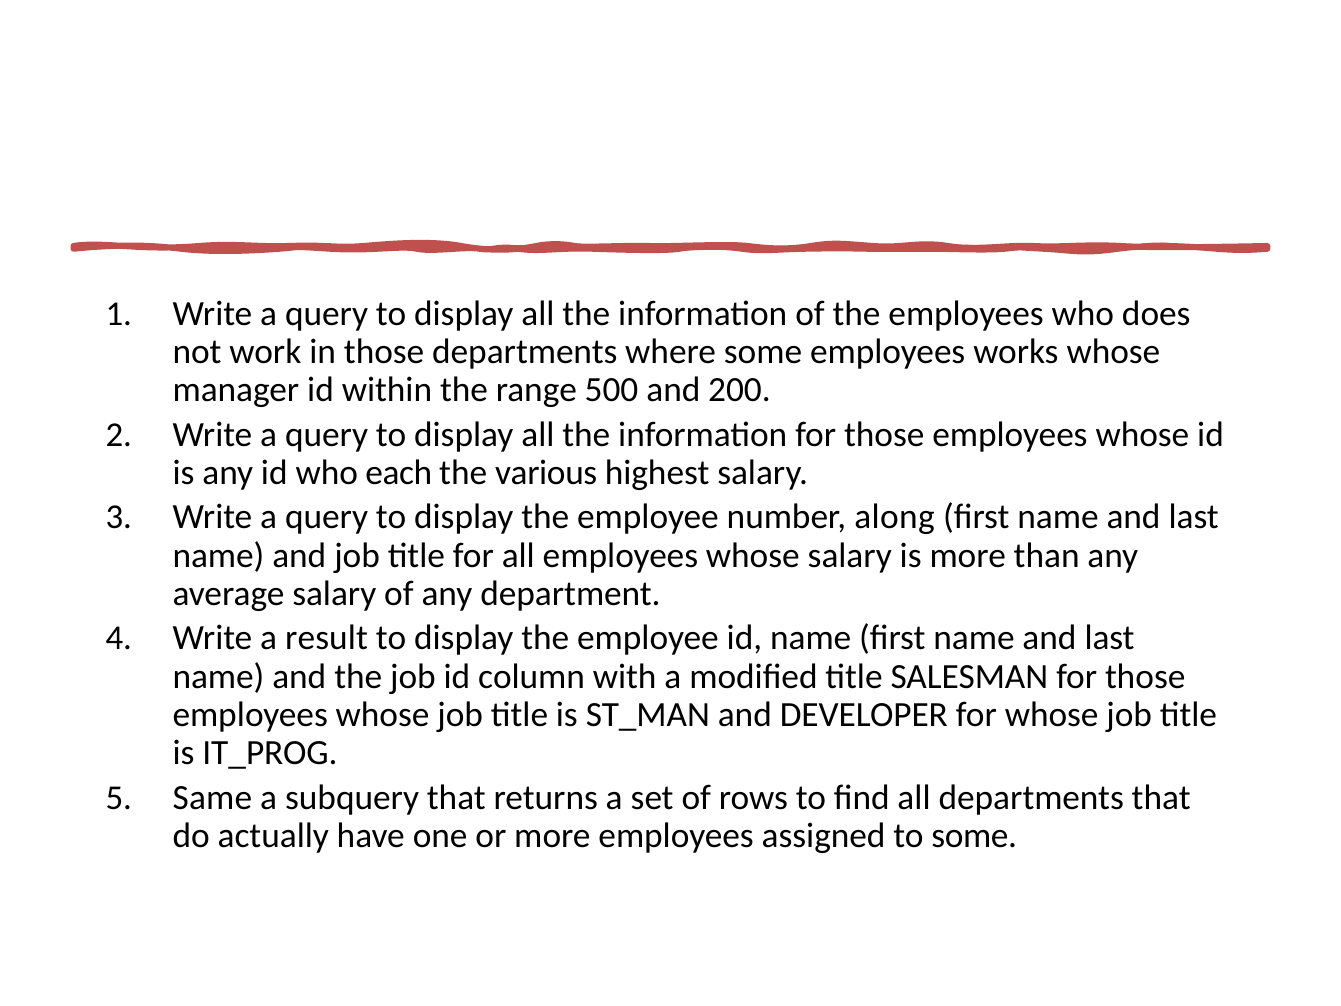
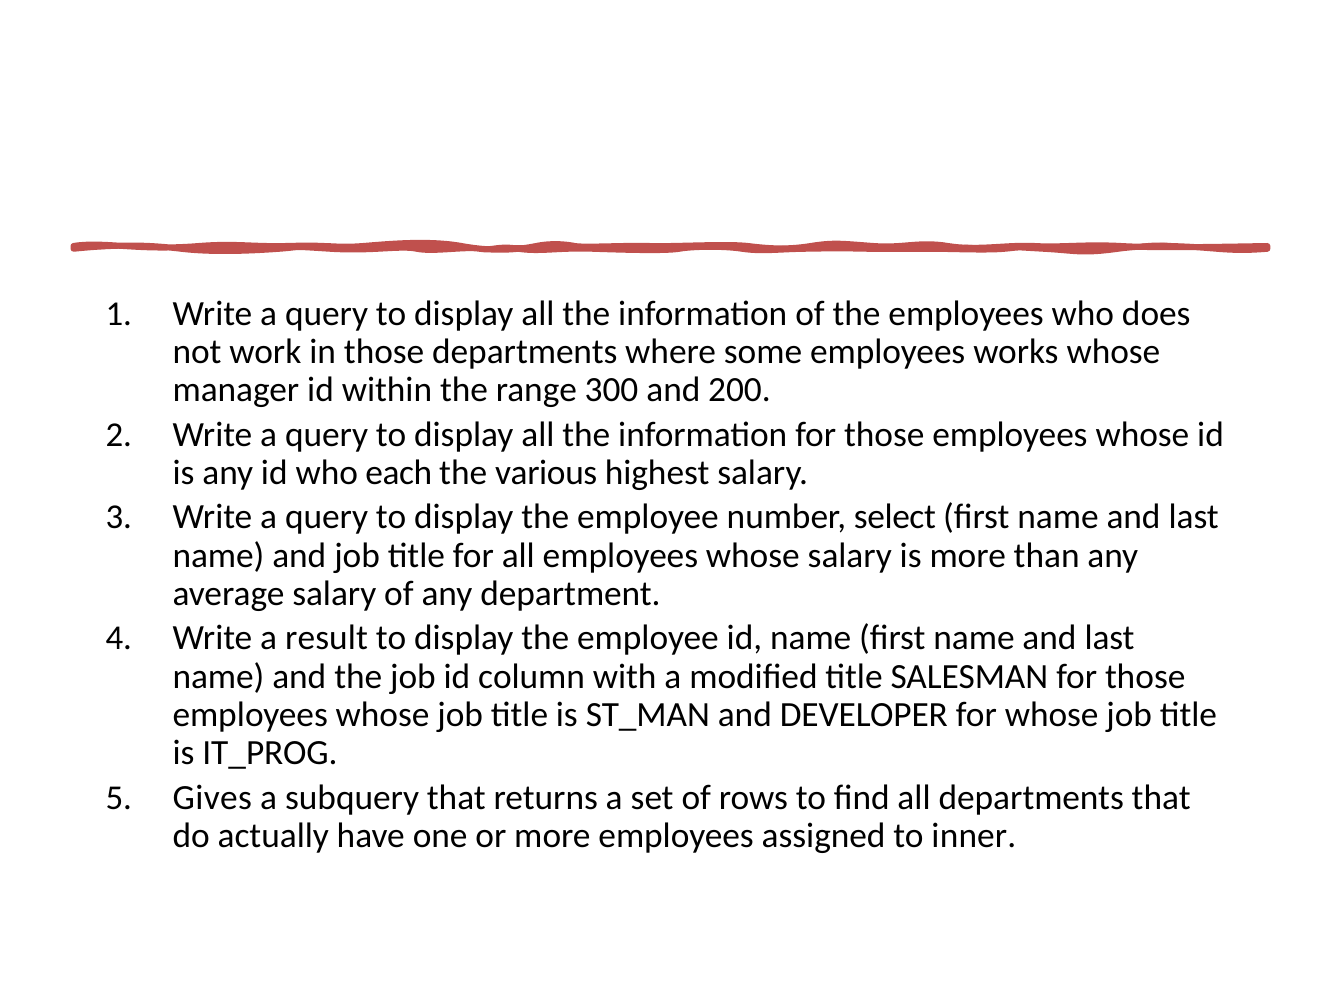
500: 500 -> 300
along: along -> select
Same: Same -> Gives
to some: some -> inner
